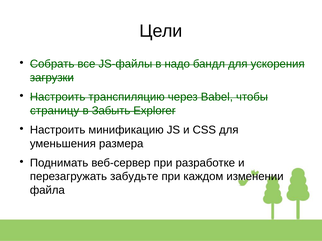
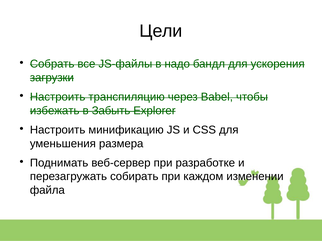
страницу: страницу -> избежать
забудьте: забудьте -> собирать
